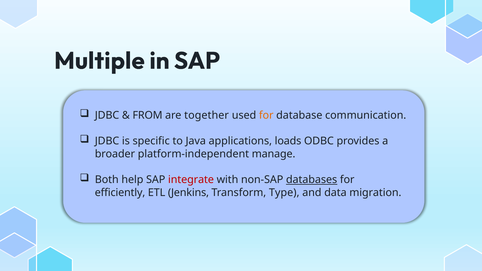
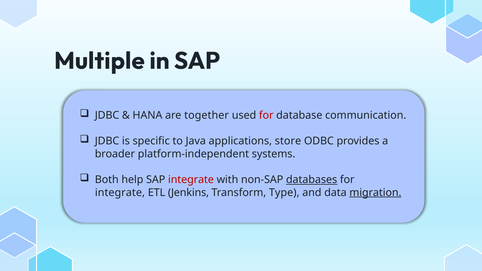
FROM: FROM -> HANA
for at (266, 115) colour: orange -> red
loads: loads -> store
manage: manage -> systems
efficiently at (120, 193): efficiently -> integrate
migration underline: none -> present
